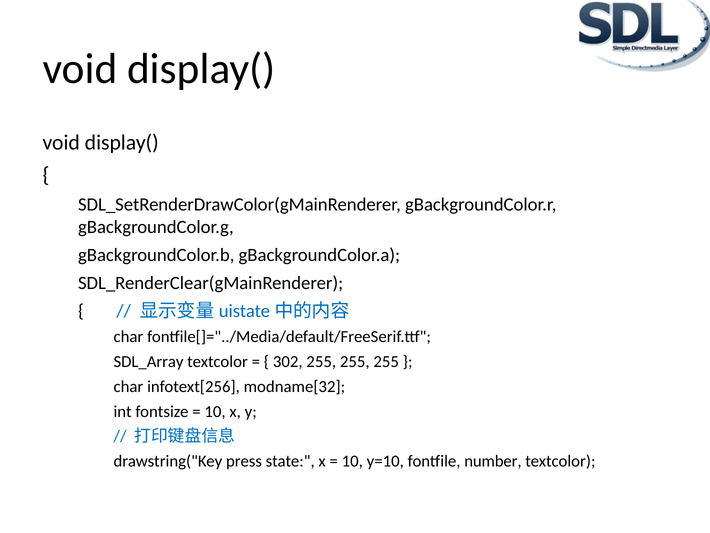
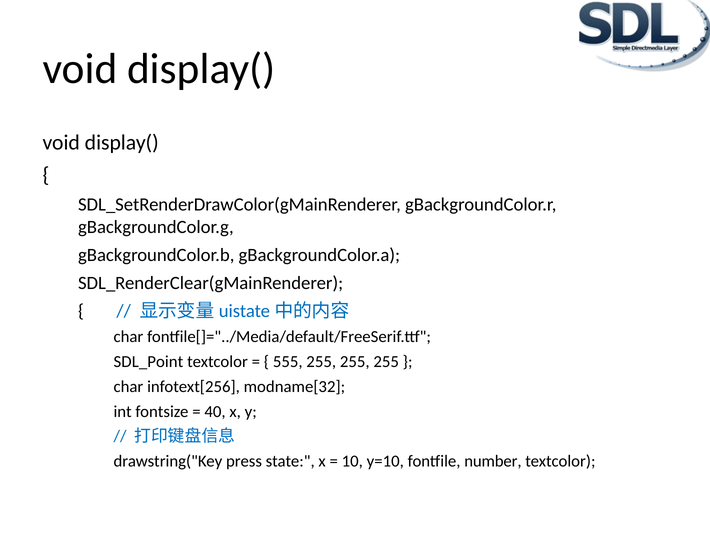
SDL_Array: SDL_Array -> SDL_Point
302: 302 -> 555
10 at (215, 411): 10 -> 40
